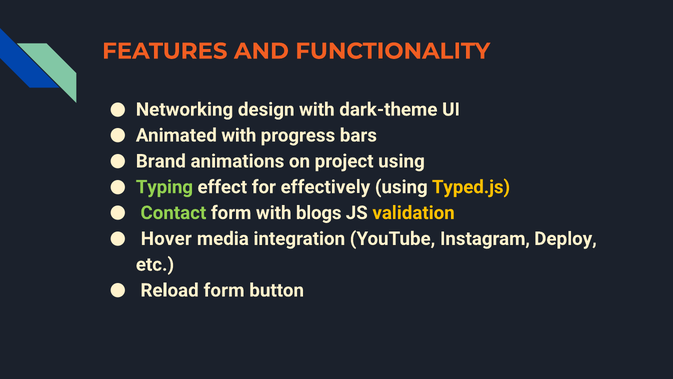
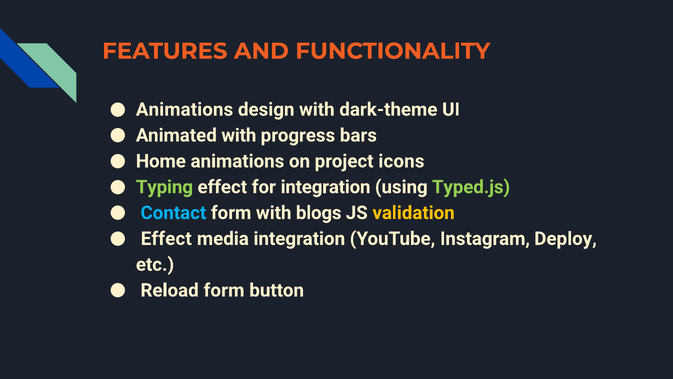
Networking at (185, 109): Networking -> Animations
Brand: Brand -> Home
project using: using -> icons
for effectively: effectively -> integration
Typed.js colour: yellow -> light green
Contact colour: light green -> light blue
Hover at (166, 238): Hover -> Effect
